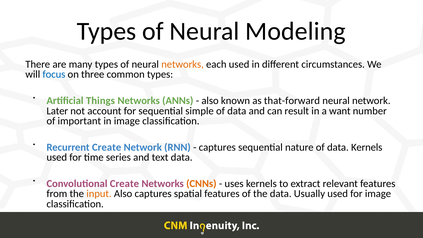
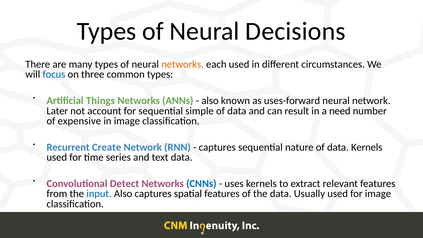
Modeling: Modeling -> Decisions
that-forward: that-forward -> uses-forward
want: want -> need
important: important -> expensive
Convolutional Create: Create -> Detect
CNNs colour: orange -> blue
input colour: orange -> blue
